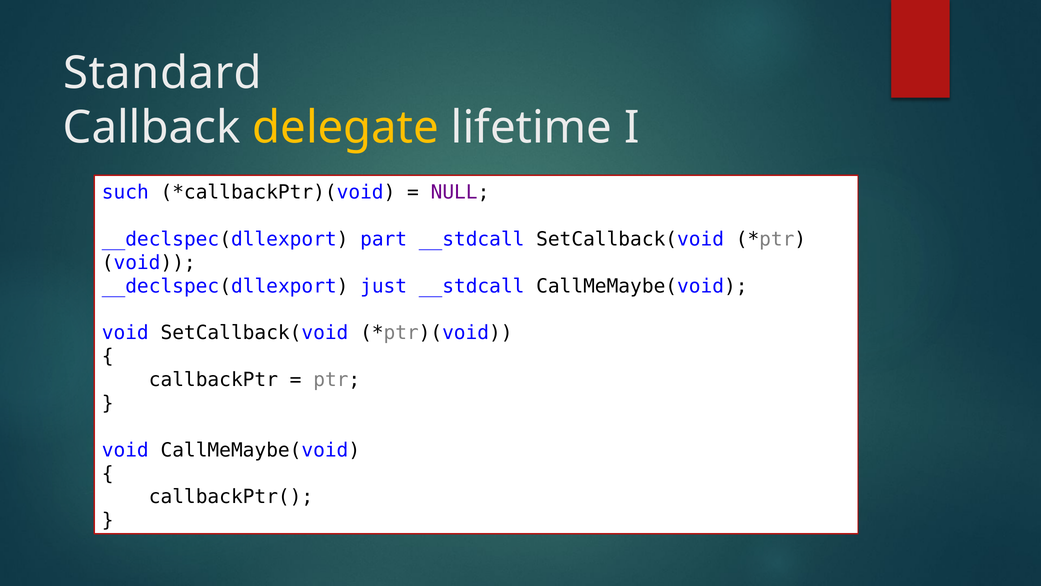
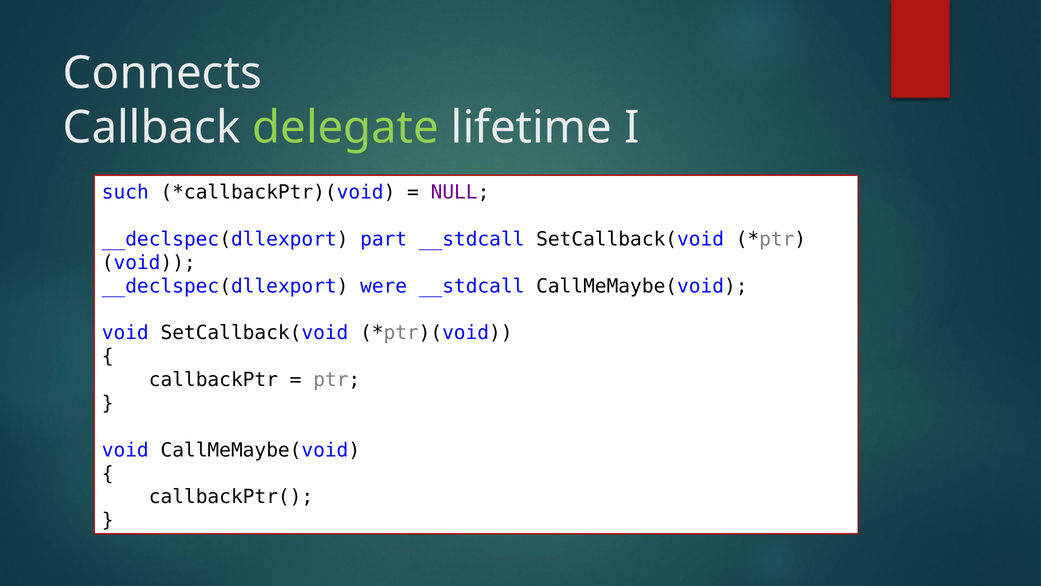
Standard: Standard -> Connects
delegate colour: yellow -> light green
just: just -> were
